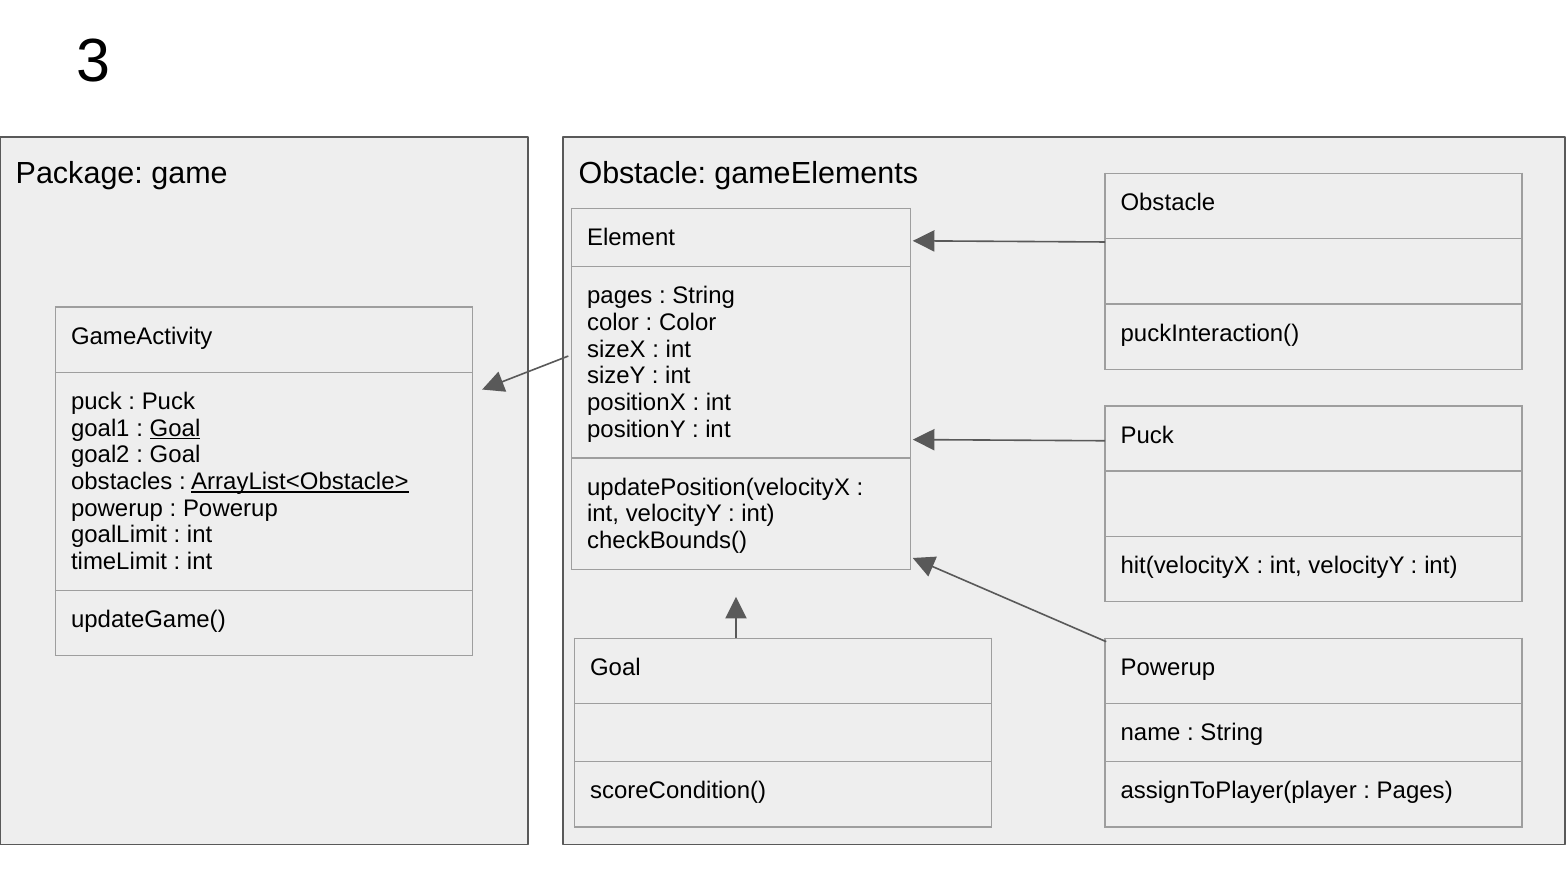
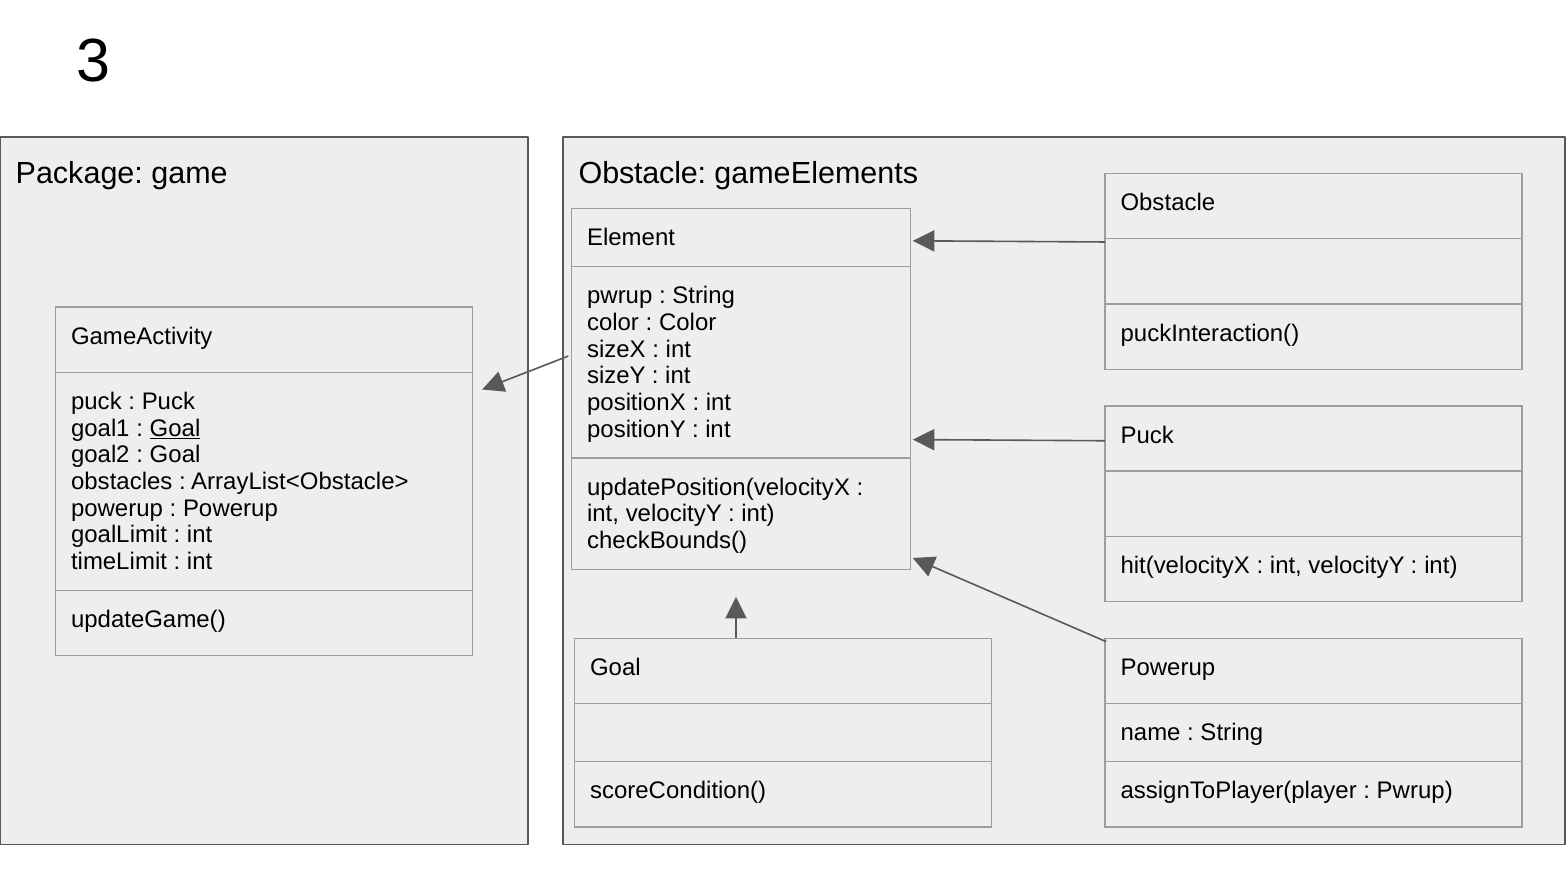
pages at (620, 296): pages -> pwrup
ArrayList<Obstacle> underline: present -> none
Pages at (1415, 791): Pages -> Pwrup
